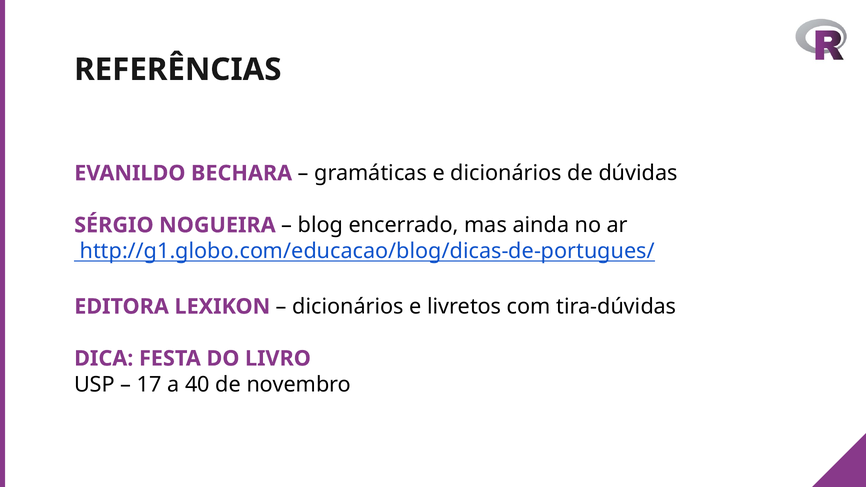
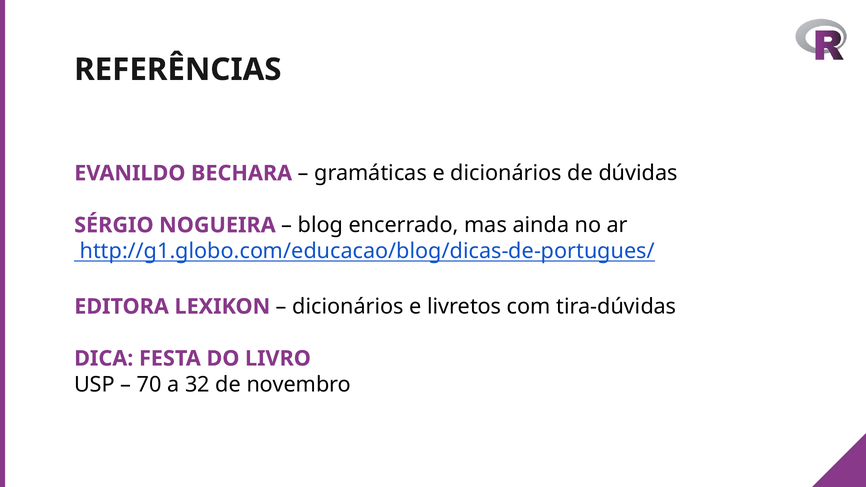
17: 17 -> 70
40: 40 -> 32
